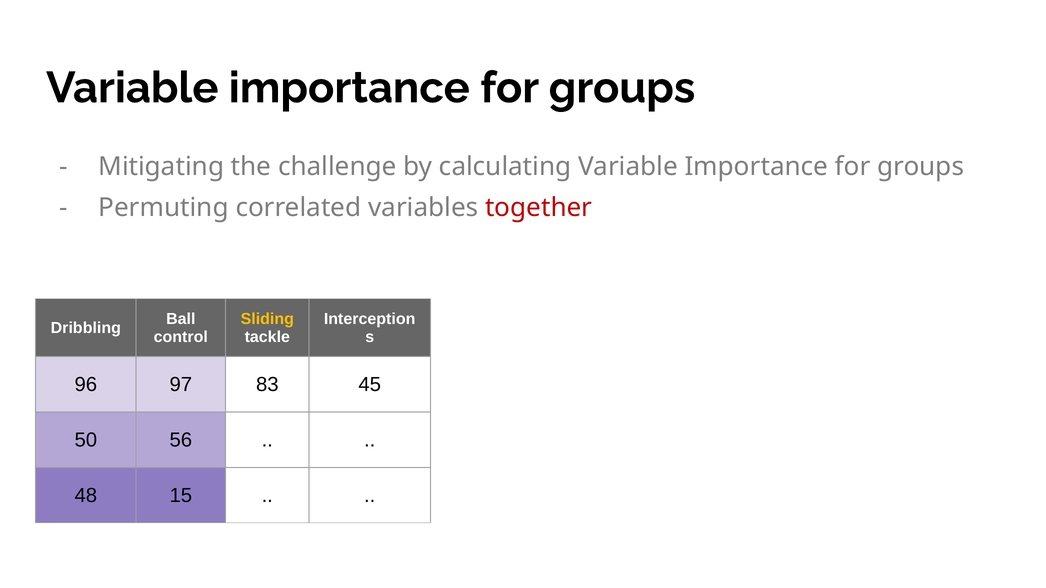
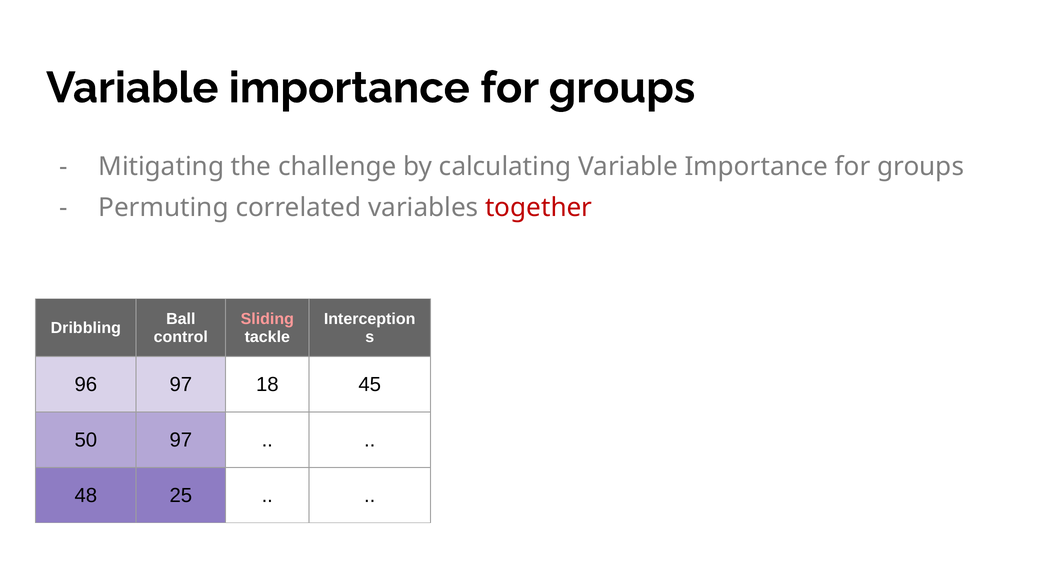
Sliding colour: yellow -> pink
83: 83 -> 18
50 56: 56 -> 97
15: 15 -> 25
